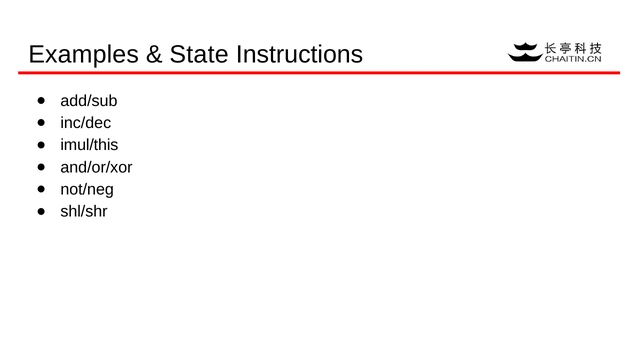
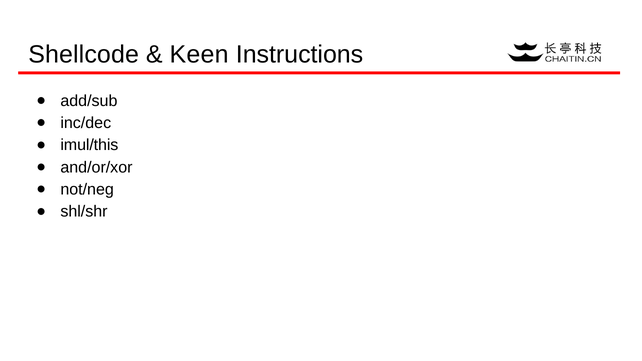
Examples: Examples -> Shellcode
State: State -> Keen
